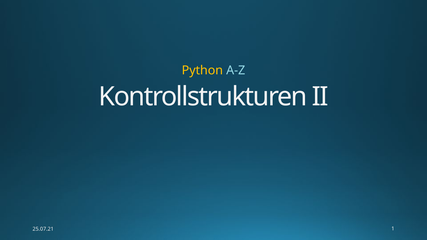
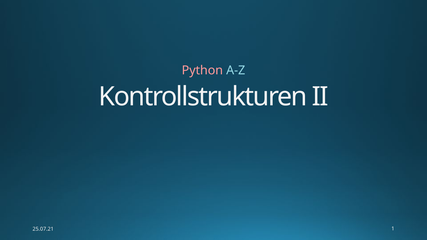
Python colour: yellow -> pink
